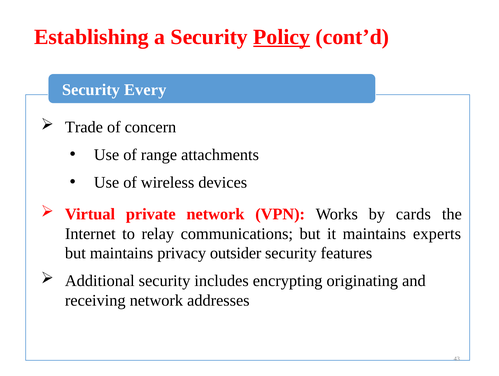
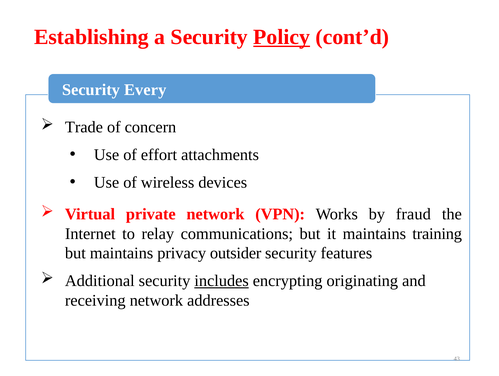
range: range -> effort
cards: cards -> fraud
experts: experts -> training
includes underline: none -> present
